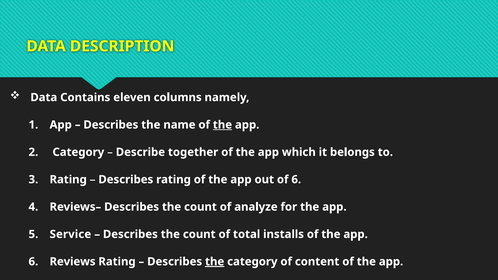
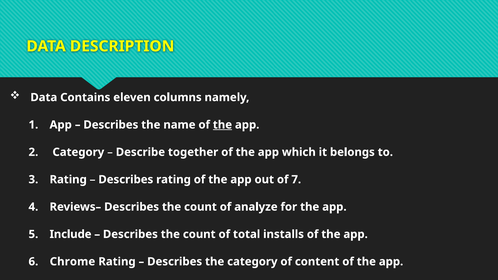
of 6: 6 -> 7
Service: Service -> Include
Reviews: Reviews -> Chrome
the at (215, 262) underline: present -> none
